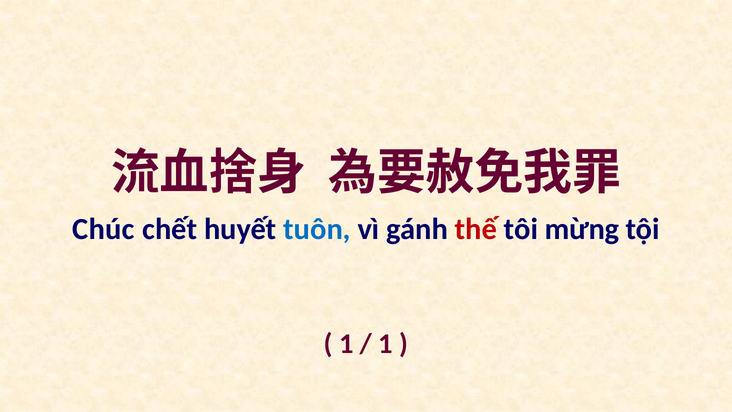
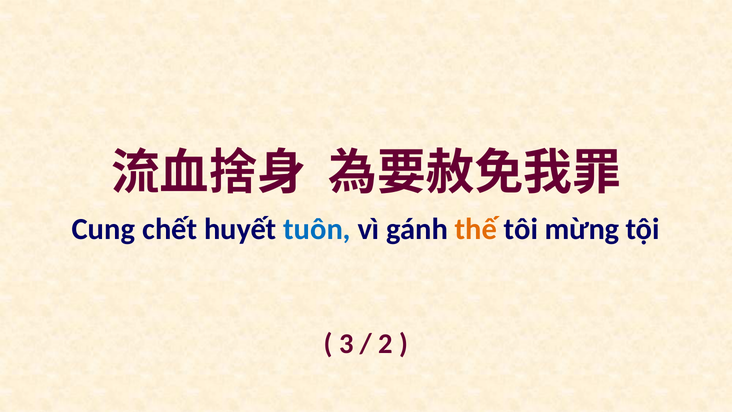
Chúc: Chúc -> Cung
thế colour: red -> orange
1 at (346, 344): 1 -> 3
1 at (386, 344): 1 -> 2
